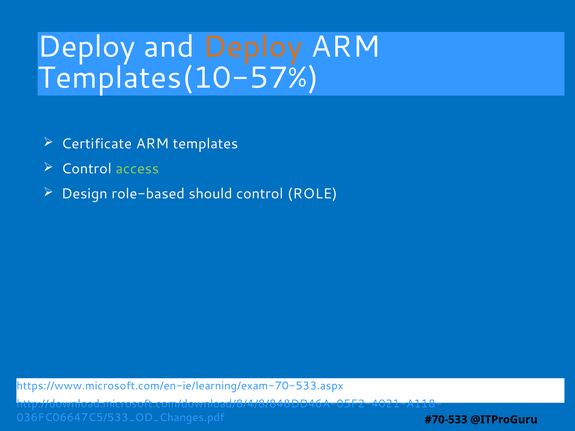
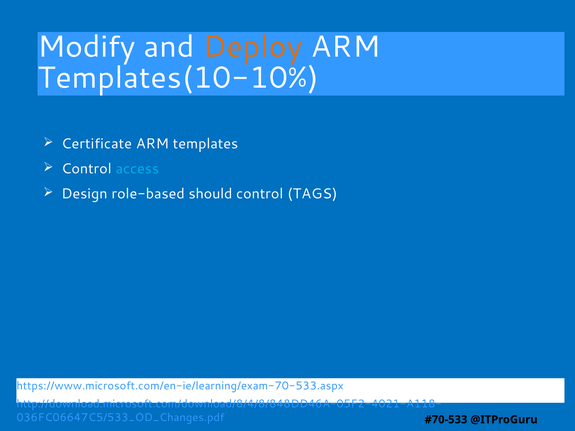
Deploy at (87, 47): Deploy -> Modify
Templates(10-57%: Templates(10-57% -> Templates(10-10%
access colour: light green -> light blue
ROLE: ROLE -> TAGS
